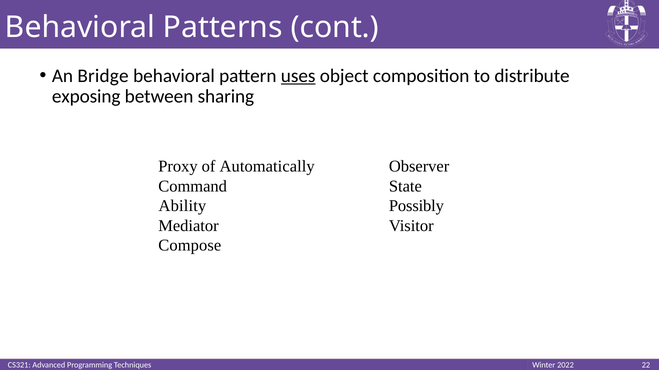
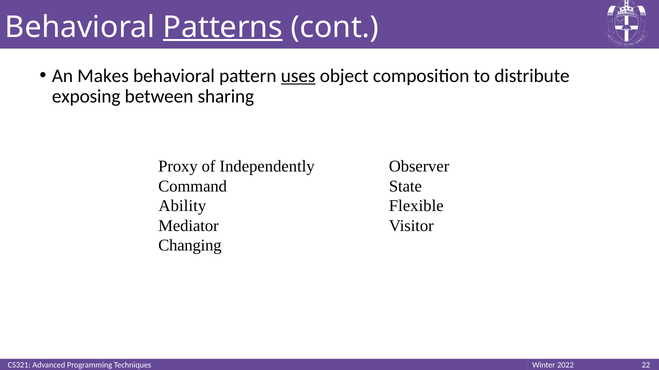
Patterns underline: none -> present
Bridge: Bridge -> Makes
Automatically: Automatically -> Independently
Possibly: Possibly -> Flexible
Compose: Compose -> Changing
